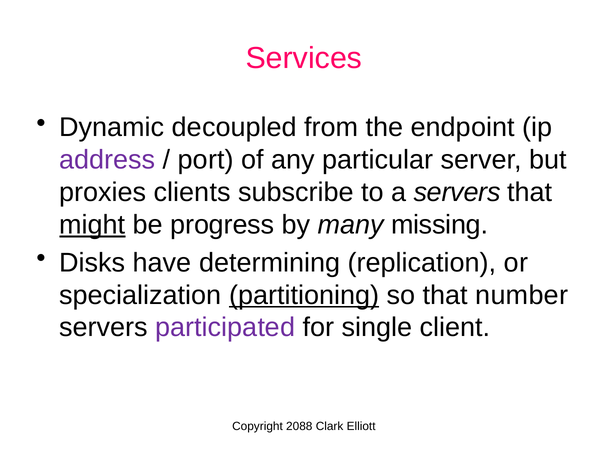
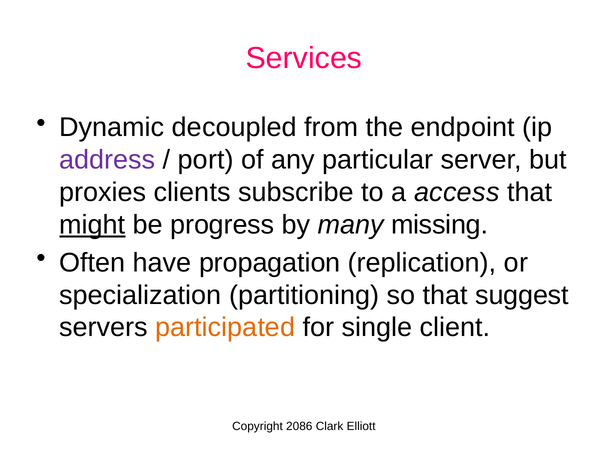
a servers: servers -> access
Disks: Disks -> Often
determining: determining -> propagation
partitioning underline: present -> none
number: number -> suggest
participated colour: purple -> orange
2088: 2088 -> 2086
